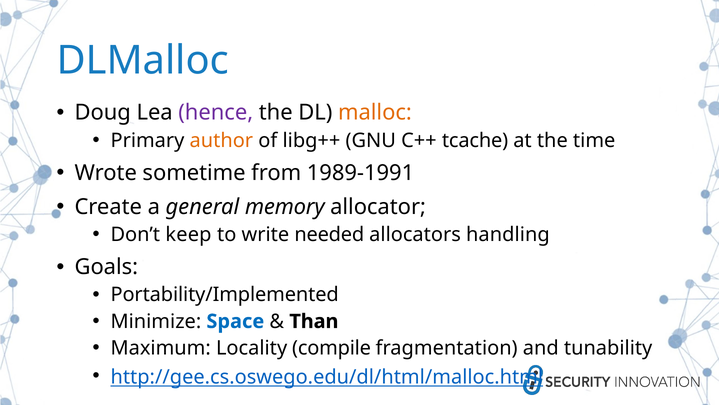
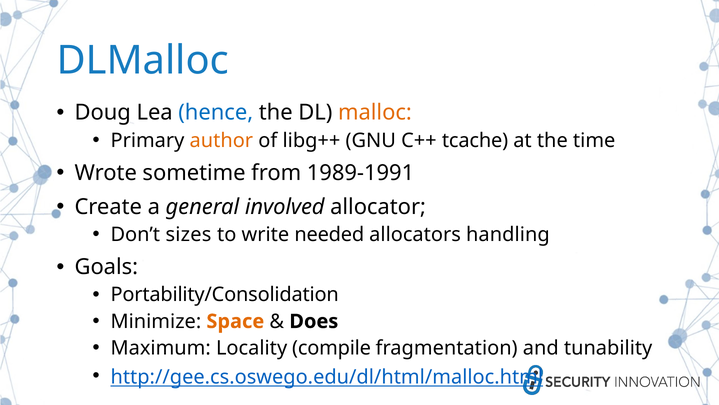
hence colour: purple -> blue
memory: memory -> involved
keep: keep -> sizes
Portability/Implemented: Portability/Implemented -> Portability/Consolidation
Space colour: blue -> orange
Than: Than -> Does
